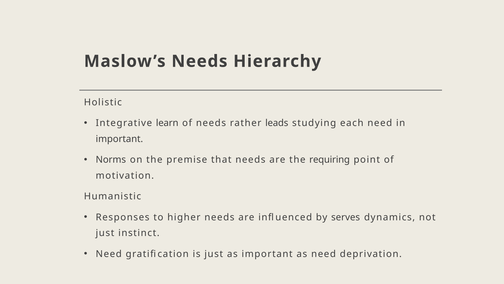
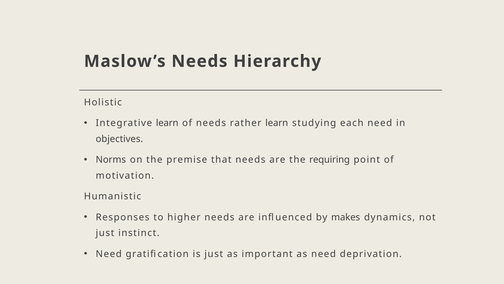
rather leads: leads -> learn
important at (119, 139): important -> objectives
serves: serves -> makes
